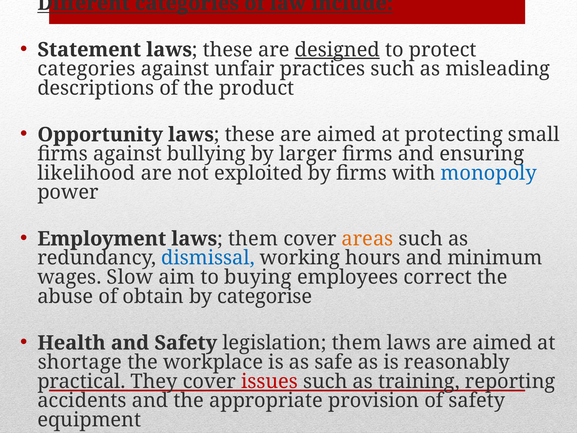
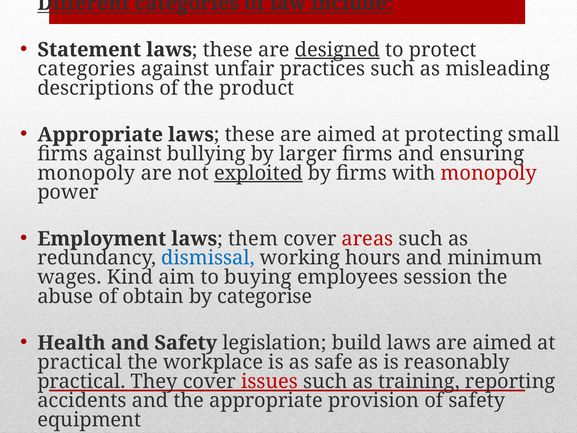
Opportunity at (100, 135): Opportunity -> Appropriate
likelihood at (86, 173): likelihood -> monopoly
exploited underline: none -> present
monopoly at (489, 173) colour: blue -> red
areas colour: orange -> red
Slow: Slow -> Kind
correct: correct -> session
legislation them: them -> build
shortage at (80, 362): shortage -> practical
